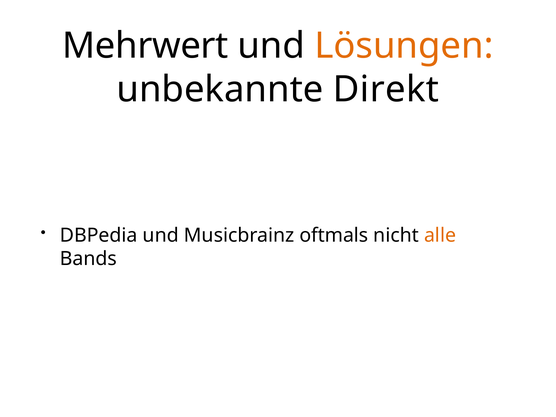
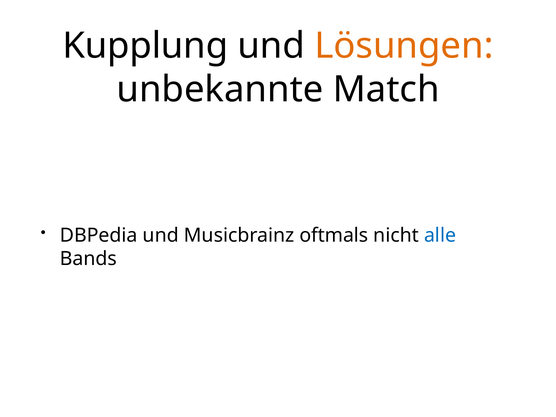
Mehrwert: Mehrwert -> Kupplung
Direkt: Direkt -> Match
alle colour: orange -> blue
